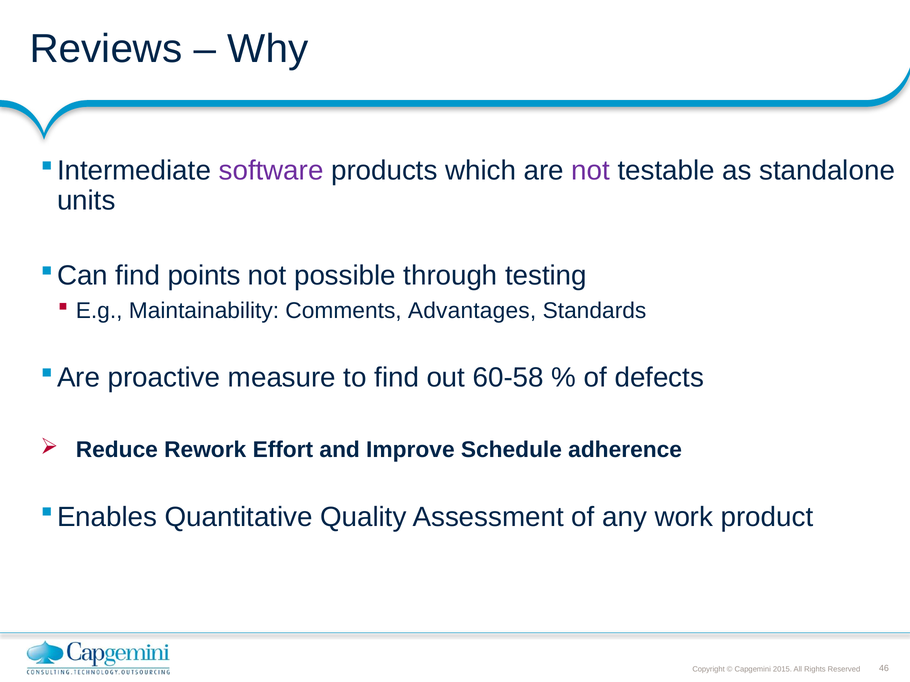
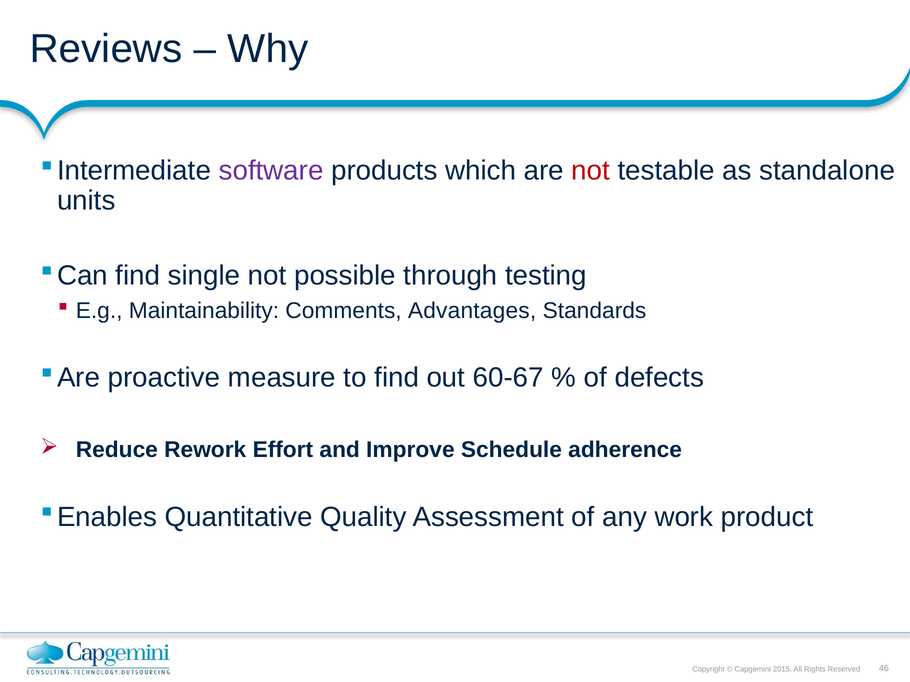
not at (591, 171) colour: purple -> red
points: points -> single
60-58: 60-58 -> 60-67
